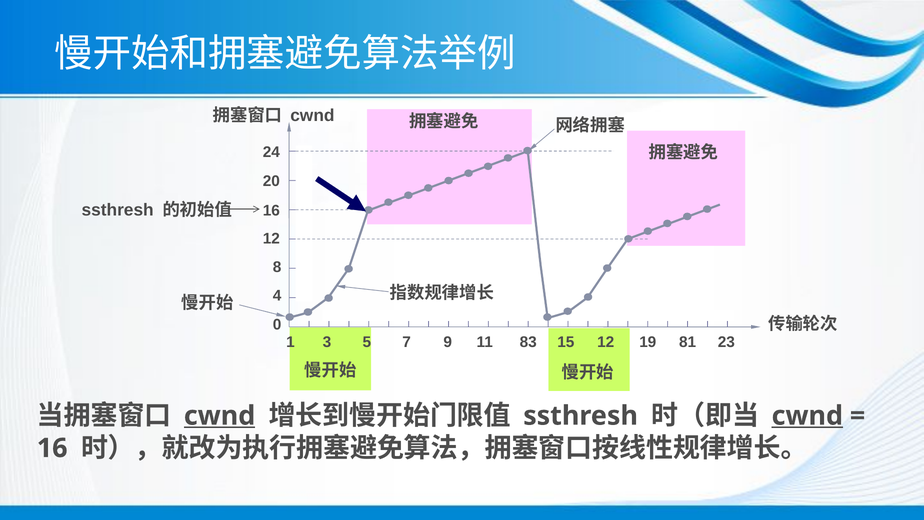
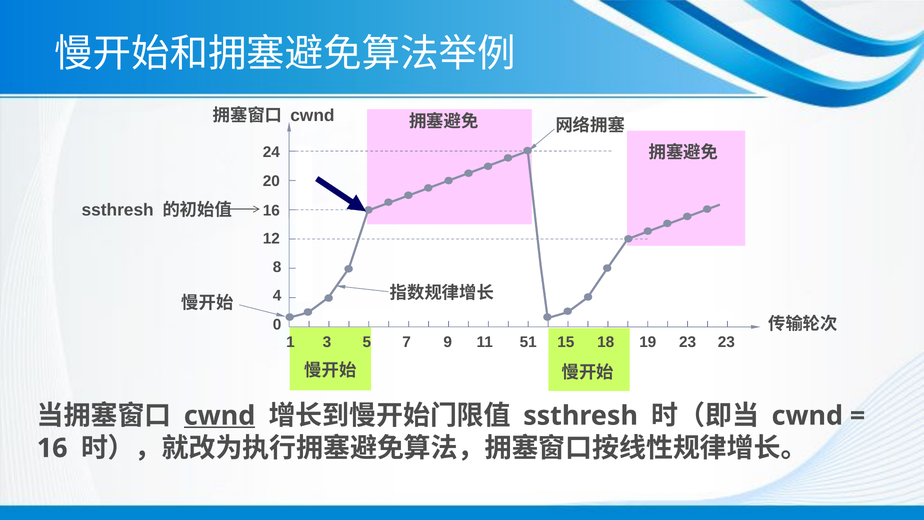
83: 83 -> 51
15 12: 12 -> 18
19 81: 81 -> 23
cwnd at (807, 416) underline: present -> none
